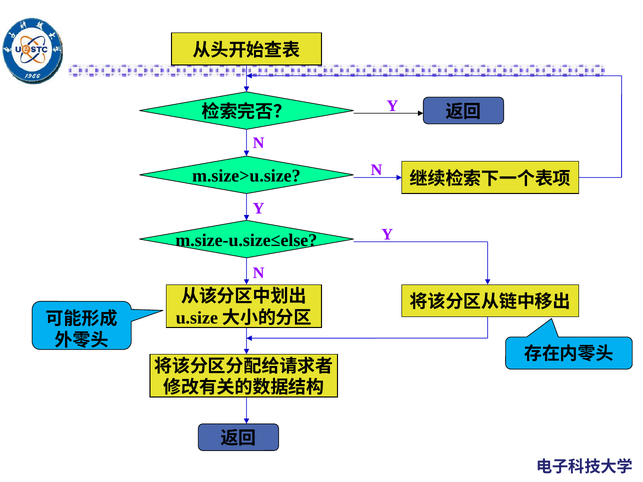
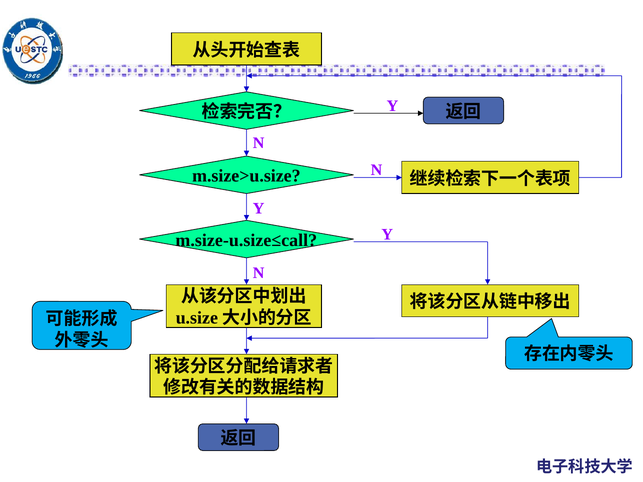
m.size-u.size≤else: m.size-u.size≤else -> m.size-u.size≤call
